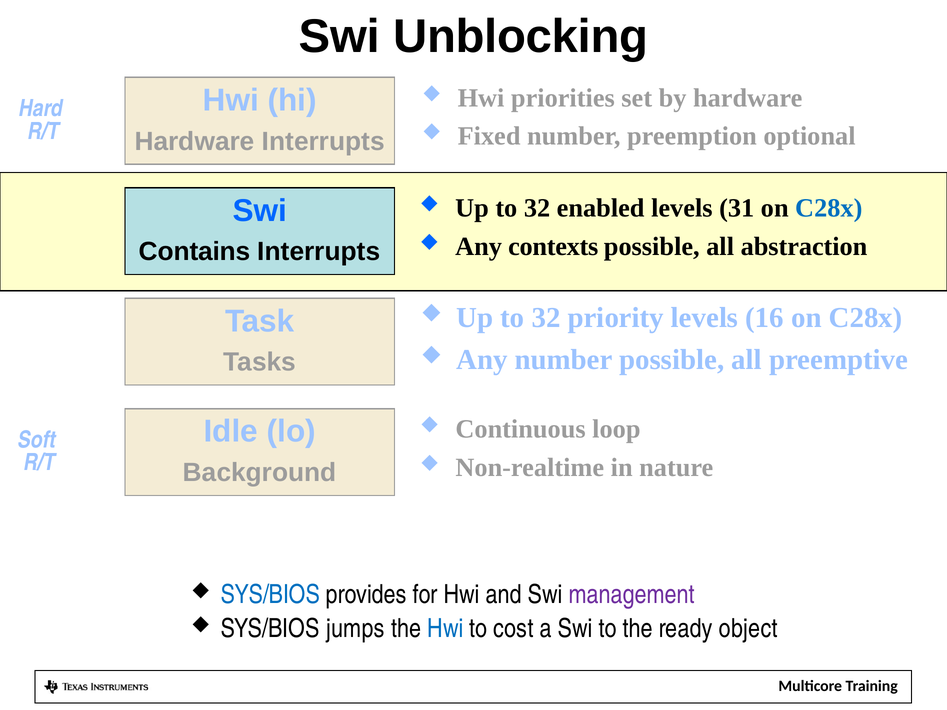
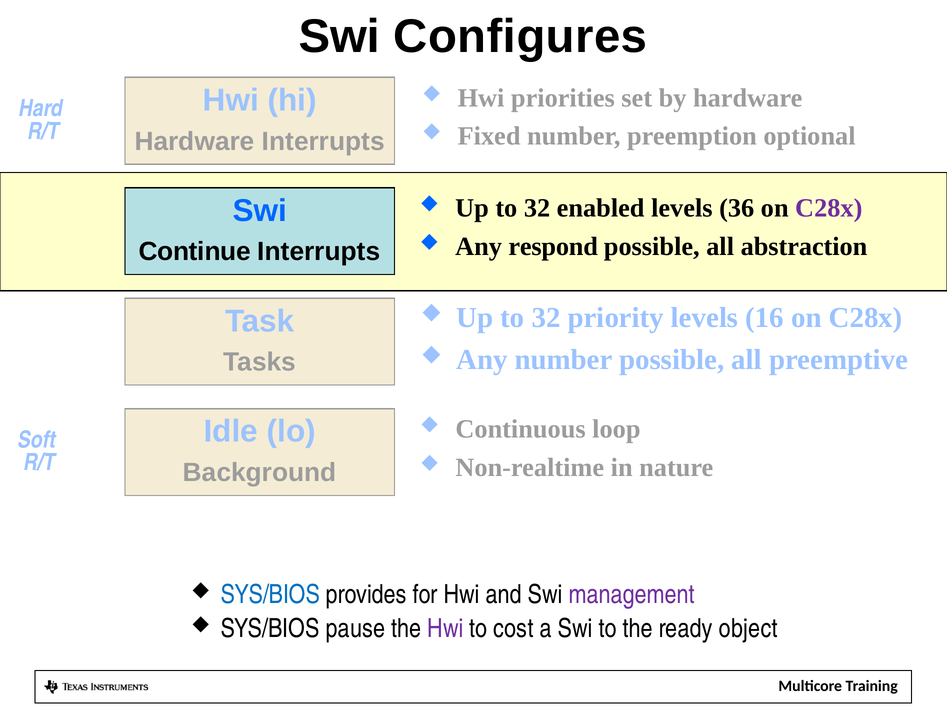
Unblocking: Unblocking -> Configures
31: 31 -> 36
C28x at (829, 208) colour: blue -> purple
contexts: contexts -> respond
Contains: Contains -> Continue
jumps: jumps -> pause
Hwi at (445, 629) colour: blue -> purple
